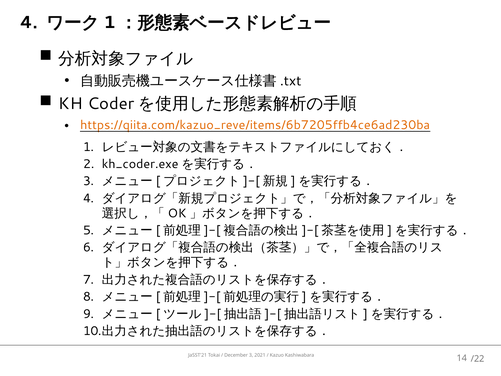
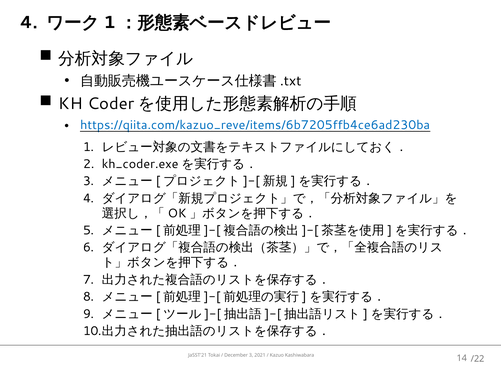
https://qiita.com/kazuo_reve/items/6b7205ffb4ce6ad230ba colour: orange -> blue
